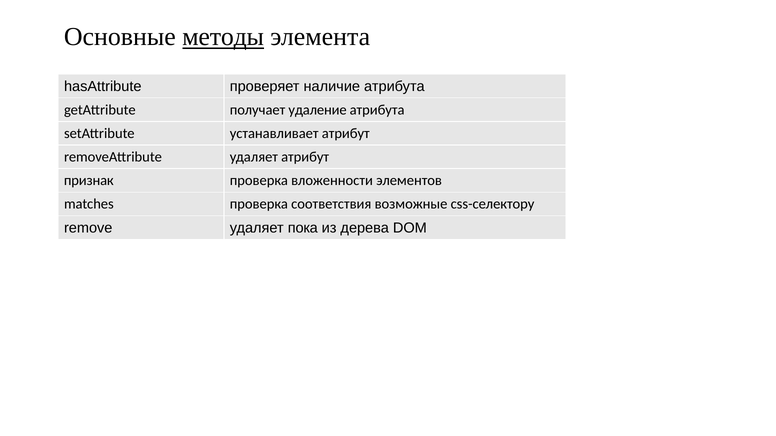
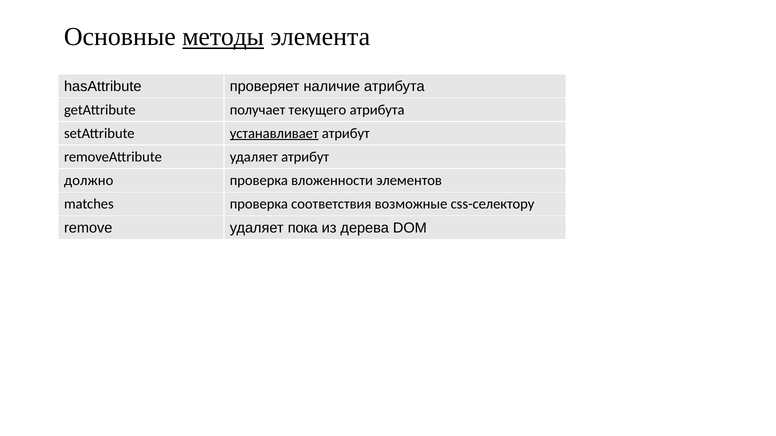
удаление: удаление -> текущего
устанавливает underline: none -> present
признак: признак -> должно
